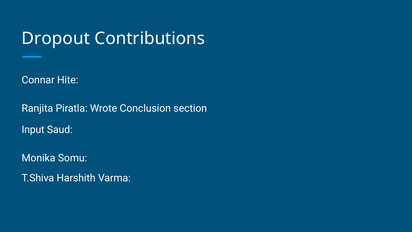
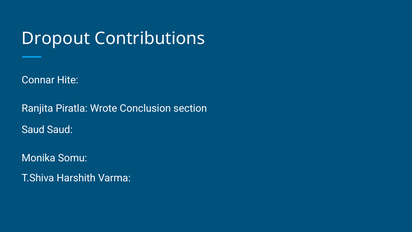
Input at (33, 129): Input -> Saud
